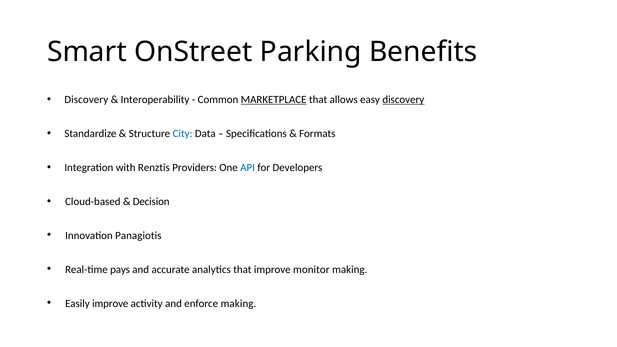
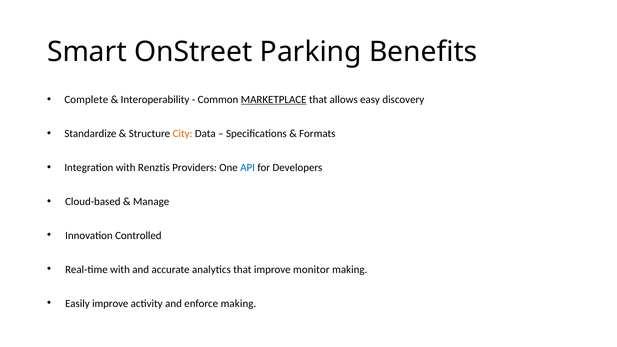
Discovery at (86, 100): Discovery -> Complete
discovery at (403, 100) underline: present -> none
City colour: blue -> orange
Decision: Decision -> Manage
Panagiotis: Panagiotis -> Controlled
Real-time pays: pays -> with
